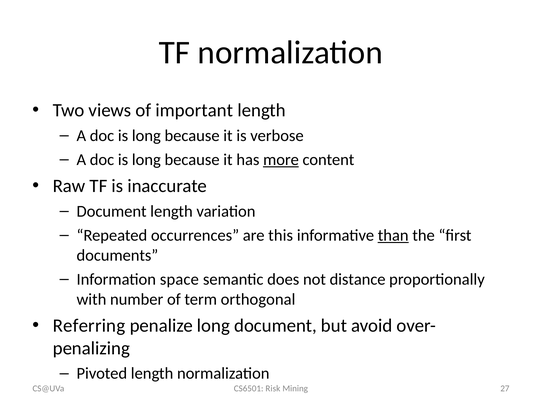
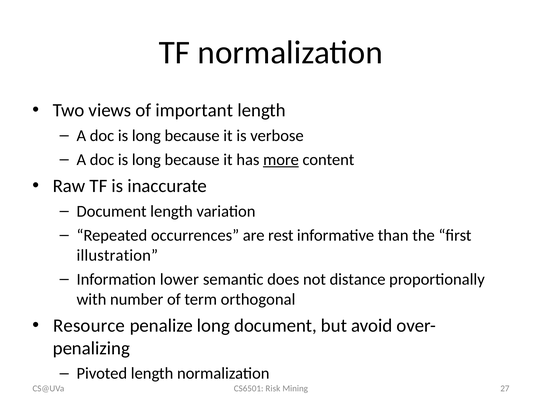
this: this -> rest
than underline: present -> none
documents: documents -> illustration
space: space -> lower
Referring: Referring -> Resource
